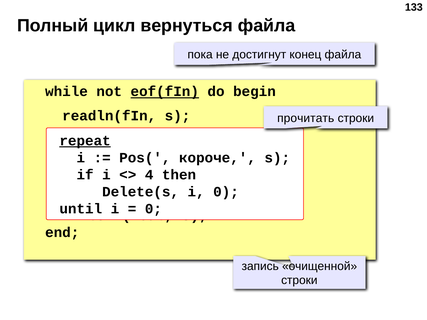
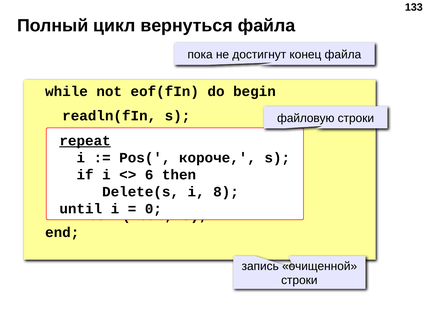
eof(fIn underline: present -> none
прочитать: прочитать -> файловую
4: 4 -> 6
i 0: 0 -> 8
